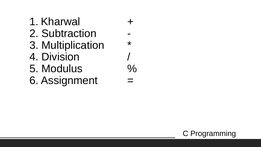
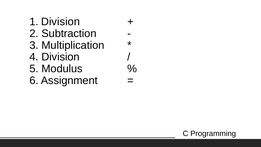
1 Kharwal: Kharwal -> Division
